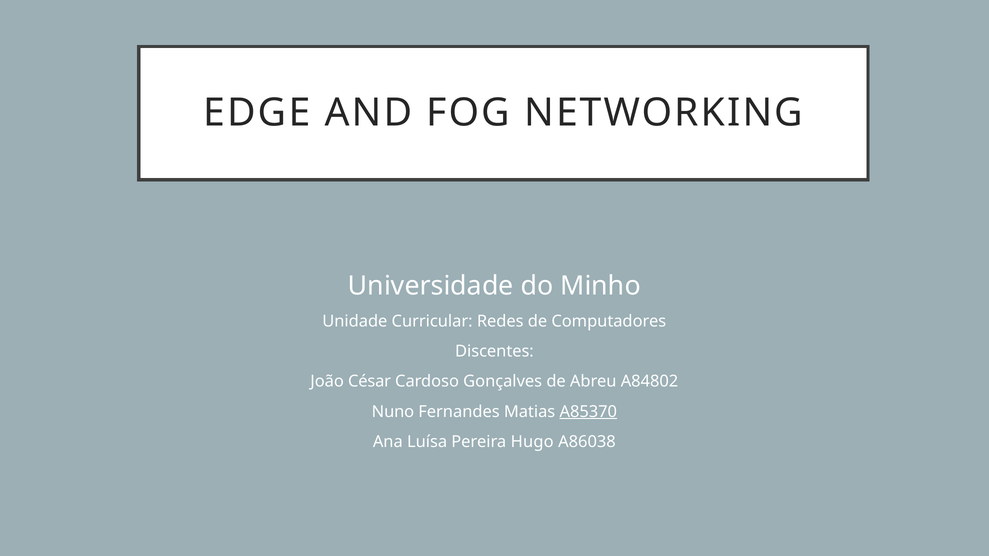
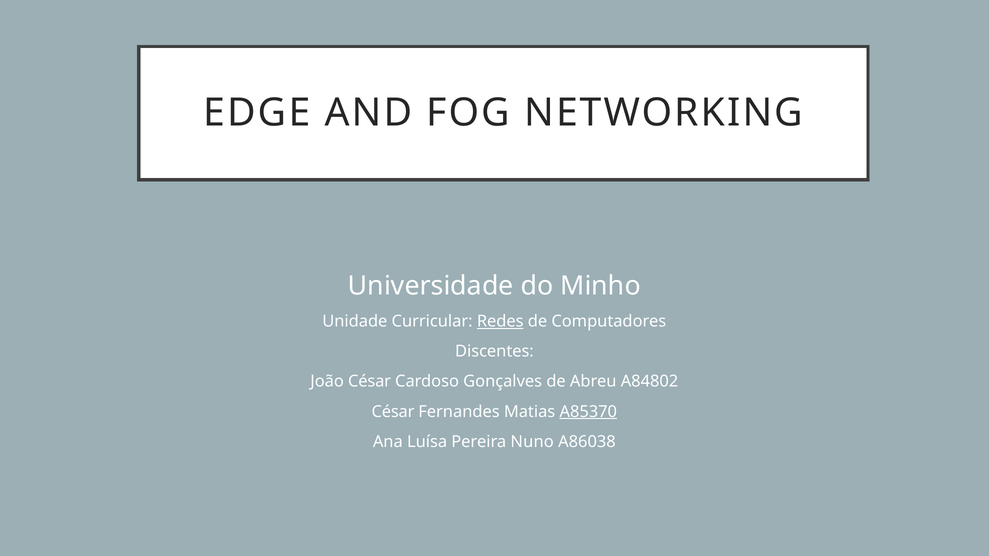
Redes underline: none -> present
Nuno at (393, 412): Nuno -> César
Hugo: Hugo -> Nuno
